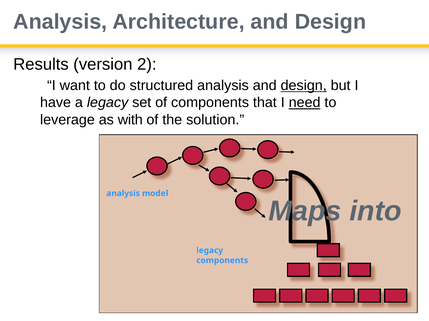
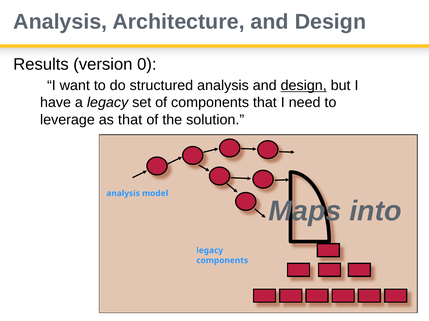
2: 2 -> 0
need underline: present -> none
as with: with -> that
